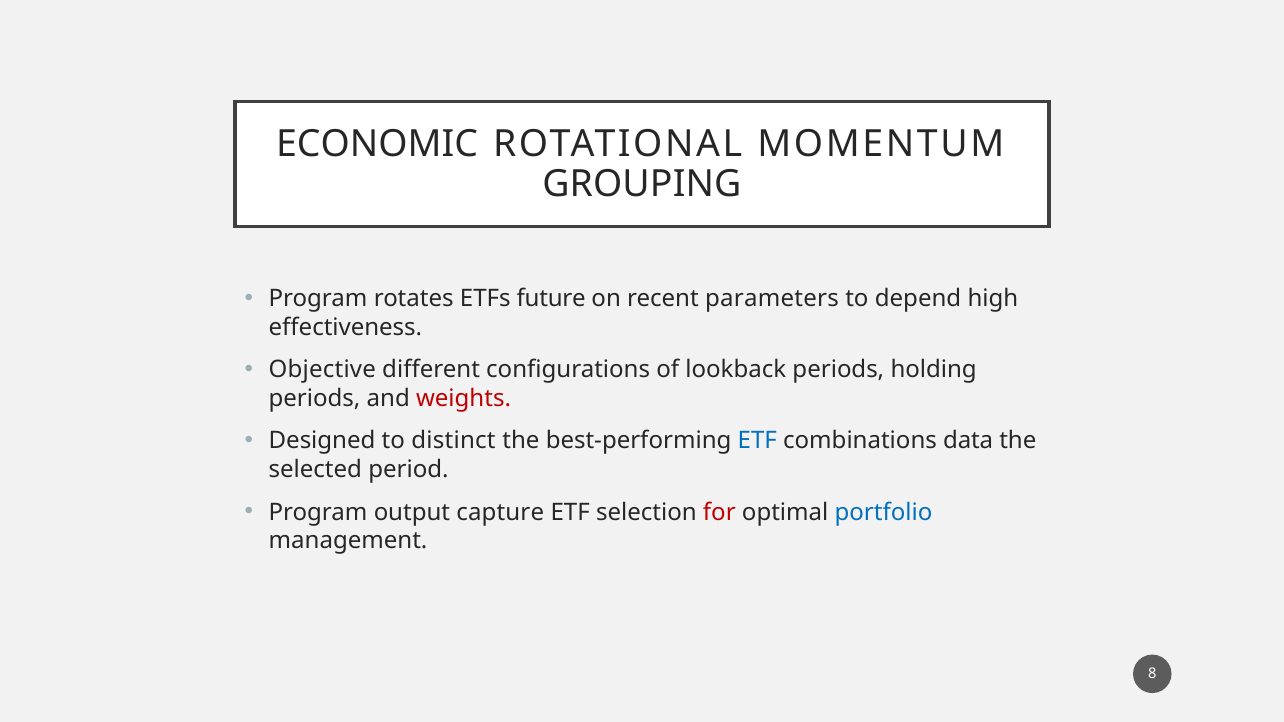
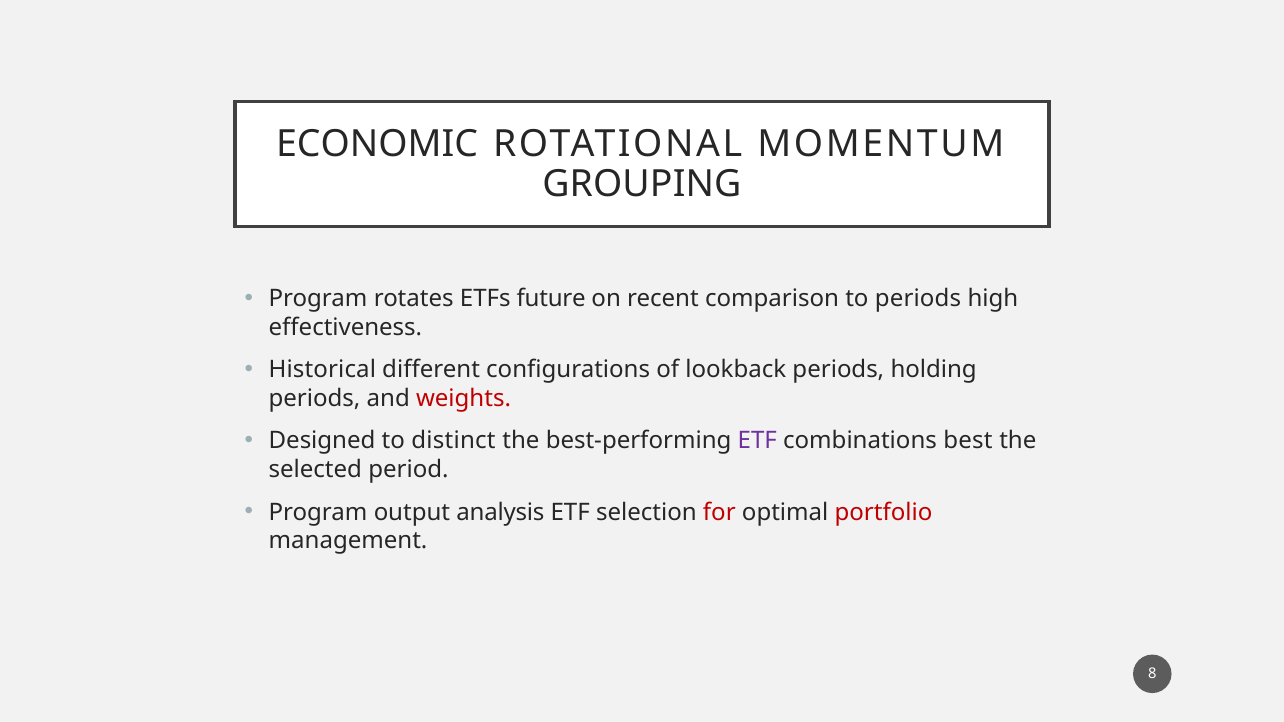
parameters: parameters -> comparison
to depend: depend -> periods
Objective: Objective -> Historical
ETF at (757, 441) colour: blue -> purple
data: data -> best
capture: capture -> analysis
portfolio colour: blue -> red
